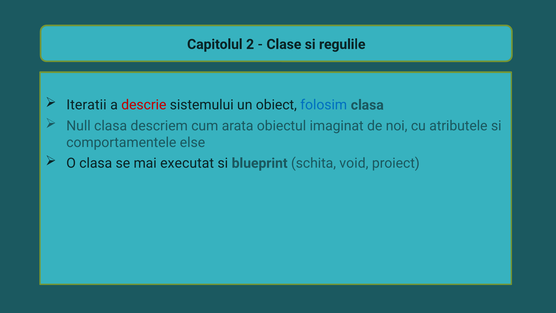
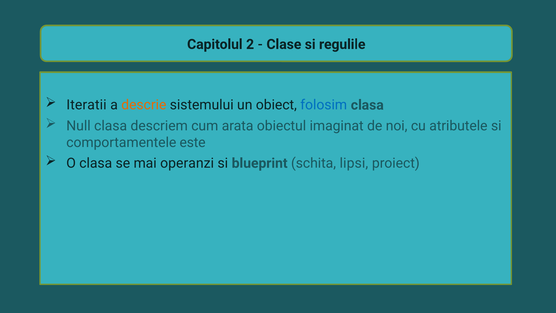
descrie colour: red -> orange
else: else -> este
executat: executat -> operanzi
void: void -> lipsi
